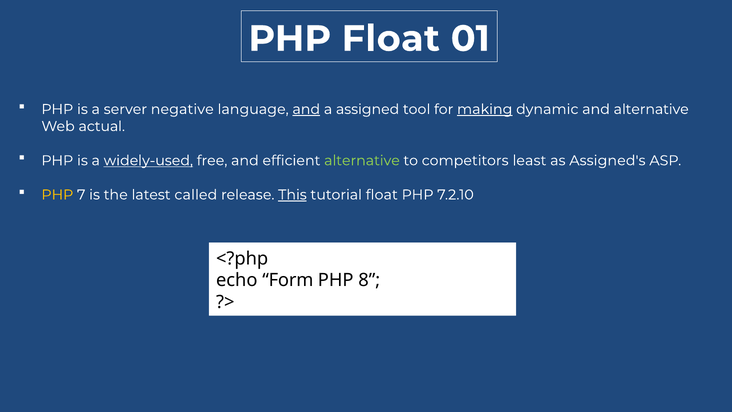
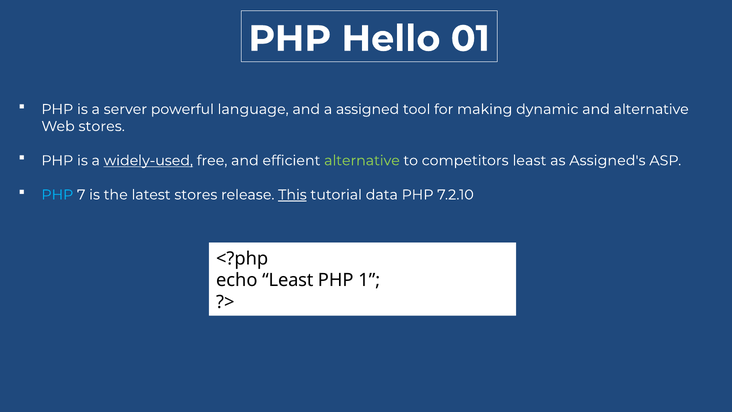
PHP Float: Float -> Hello
negative: negative -> powerful
and at (306, 109) underline: present -> none
making underline: present -> none
Web actual: actual -> stores
PHP at (57, 195) colour: yellow -> light blue
latest called: called -> stores
tutorial float: float -> data
echo Form: Form -> Least
8: 8 -> 1
